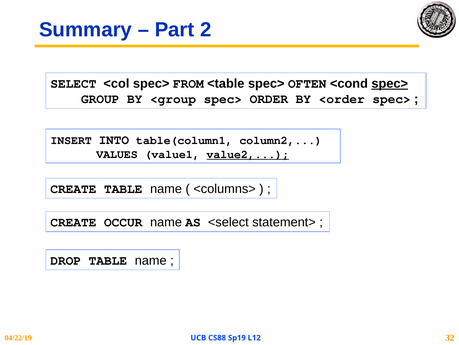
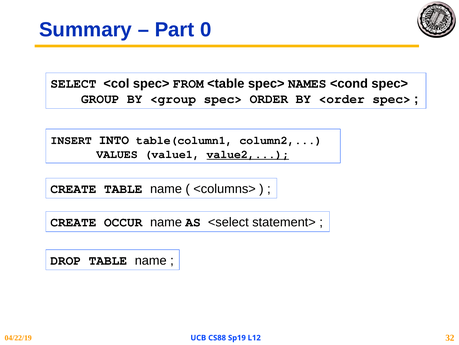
2: 2 -> 0
OFTEN: OFTEN -> NAMES
spec> at (390, 84) underline: present -> none
